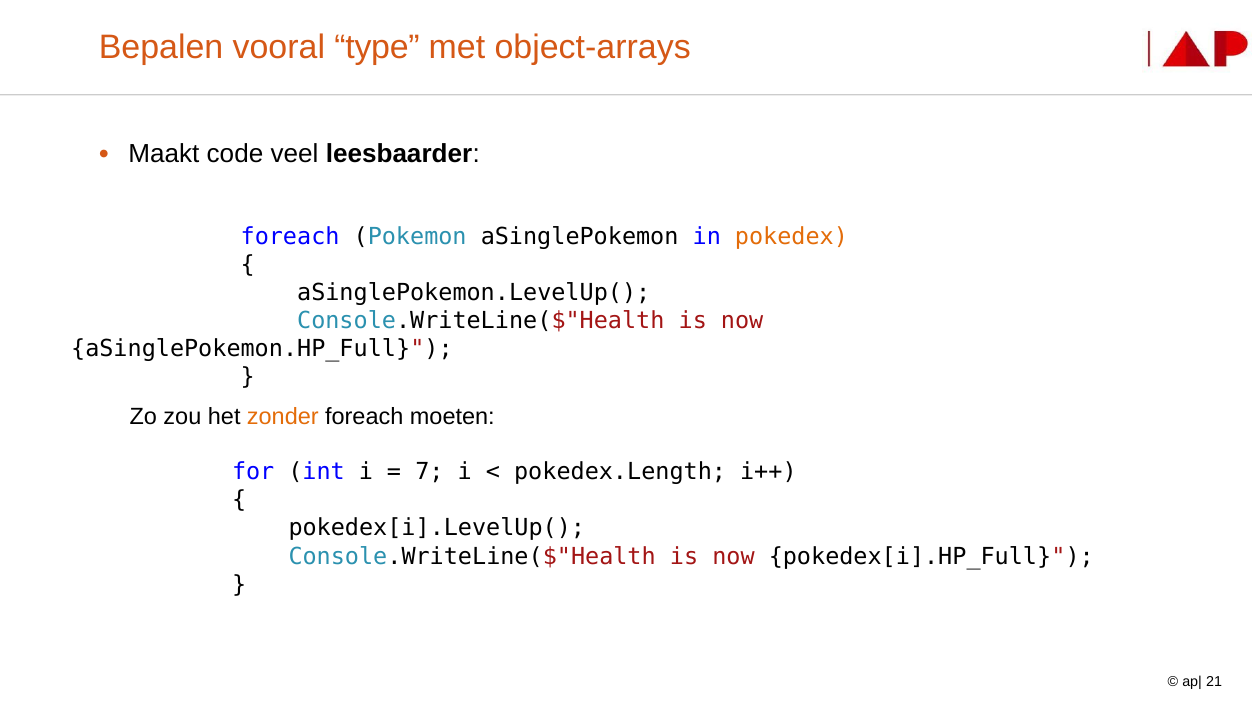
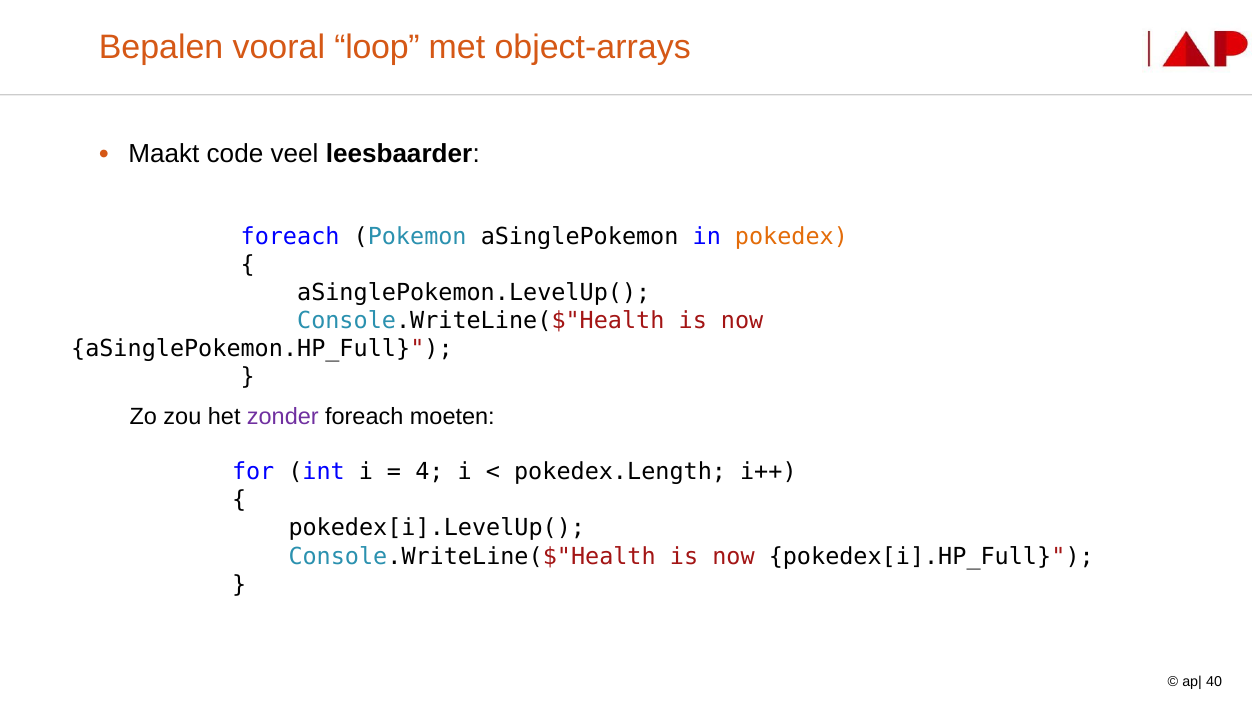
type: type -> loop
zonder colour: orange -> purple
7: 7 -> 4
21: 21 -> 40
